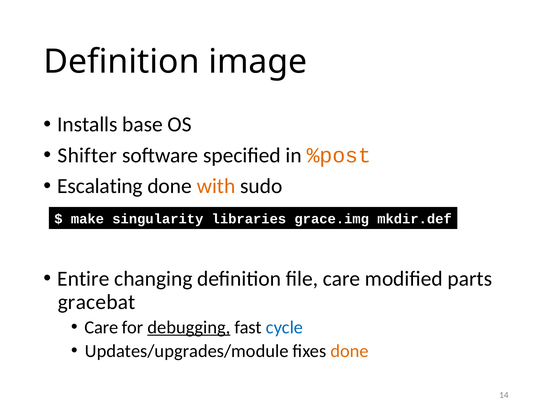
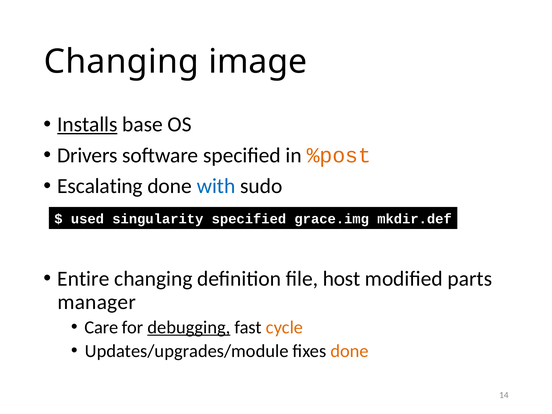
Definition at (122, 62): Definition -> Changing
Installs underline: none -> present
Shifter: Shifter -> Drivers
with colour: orange -> blue
make: make -> used
singularity libraries: libraries -> specified
file care: care -> host
gracebat: gracebat -> manager
cycle colour: blue -> orange
